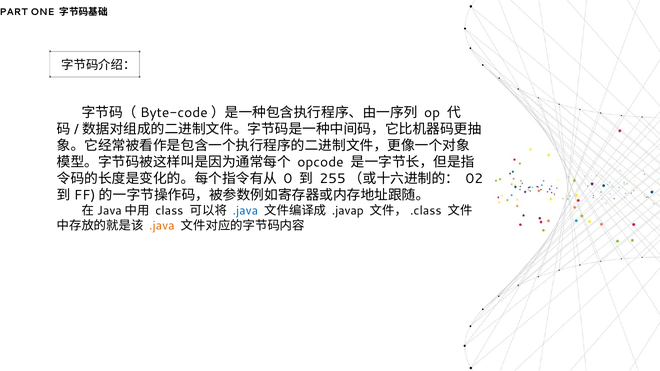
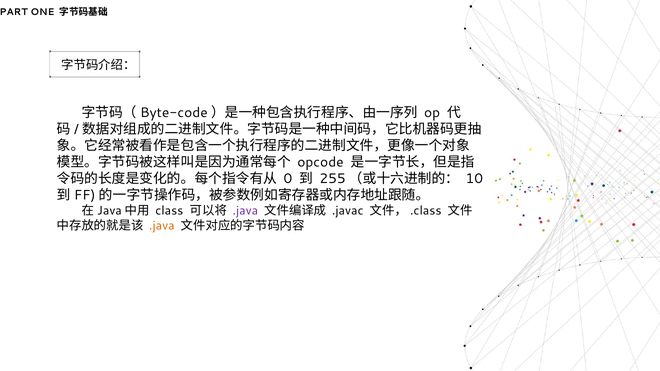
02: 02 -> 10
.java at (245, 211) colour: blue -> purple
.javap: .javap -> .javac
